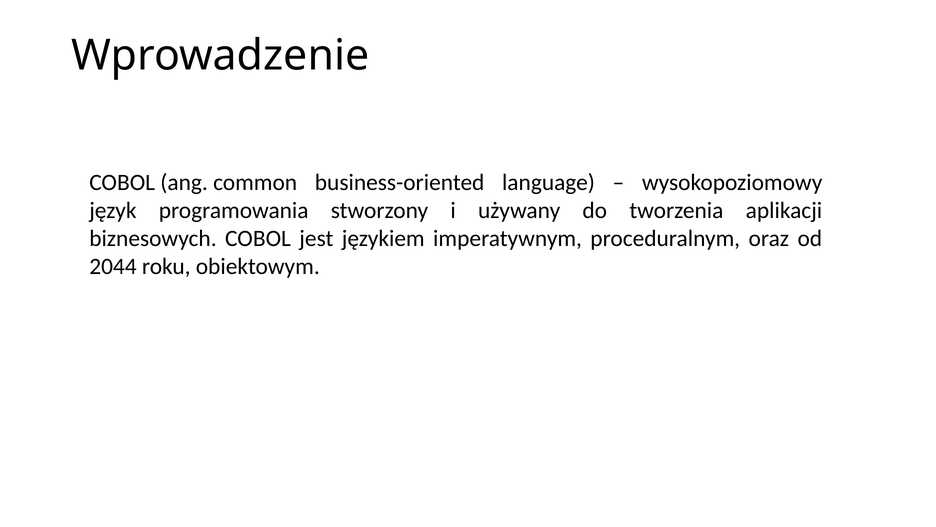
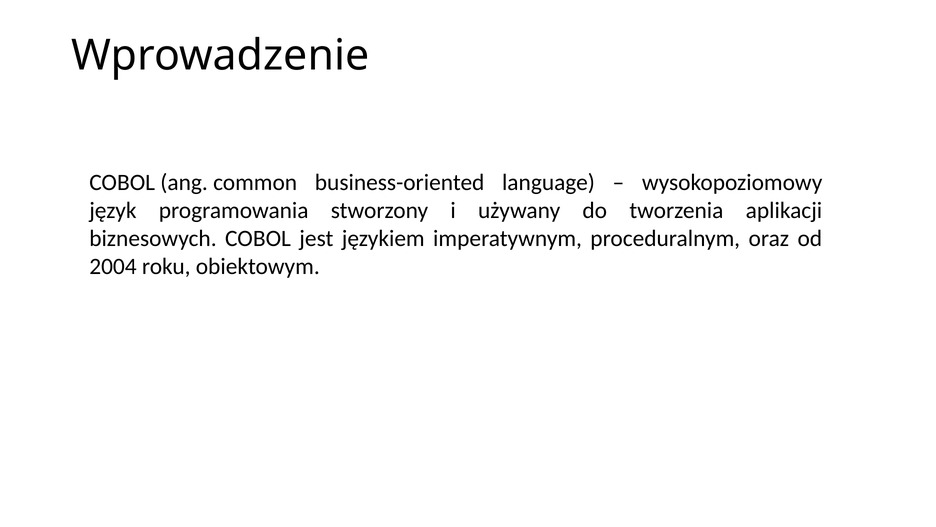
2044: 2044 -> 2004
